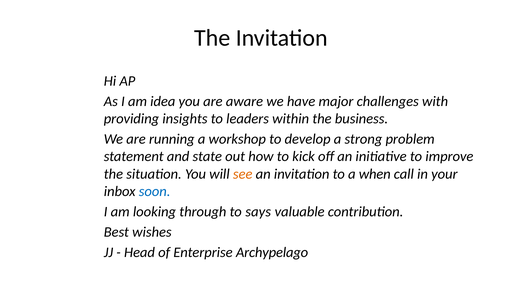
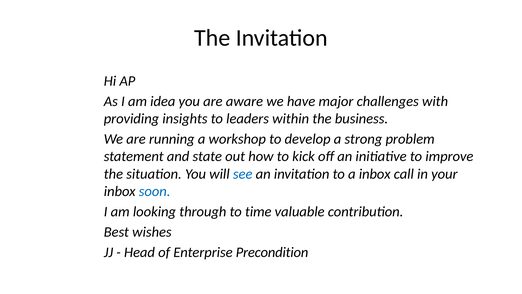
see colour: orange -> blue
a when: when -> inbox
says: says -> time
Archypelago: Archypelago -> Precondition
